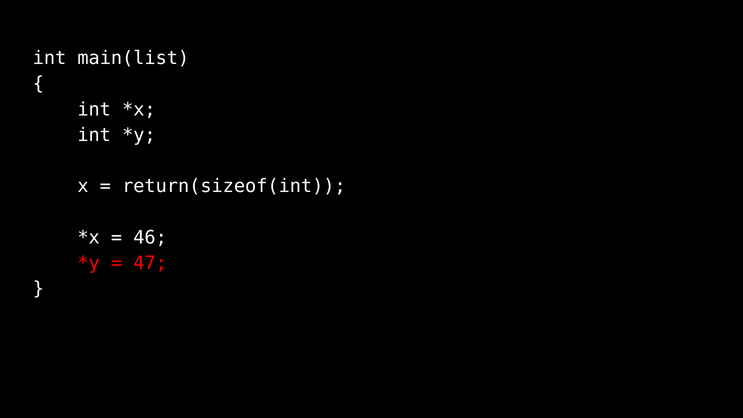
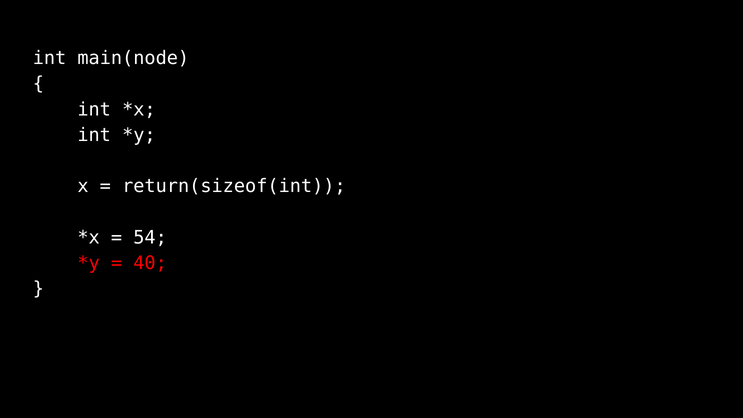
main(list: main(list -> main(node
46: 46 -> 54
47: 47 -> 40
